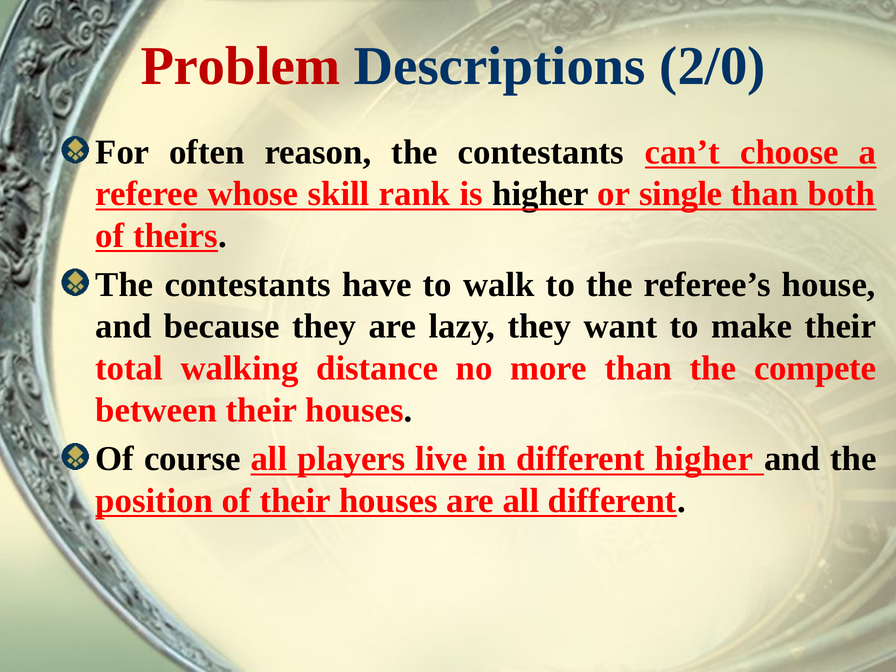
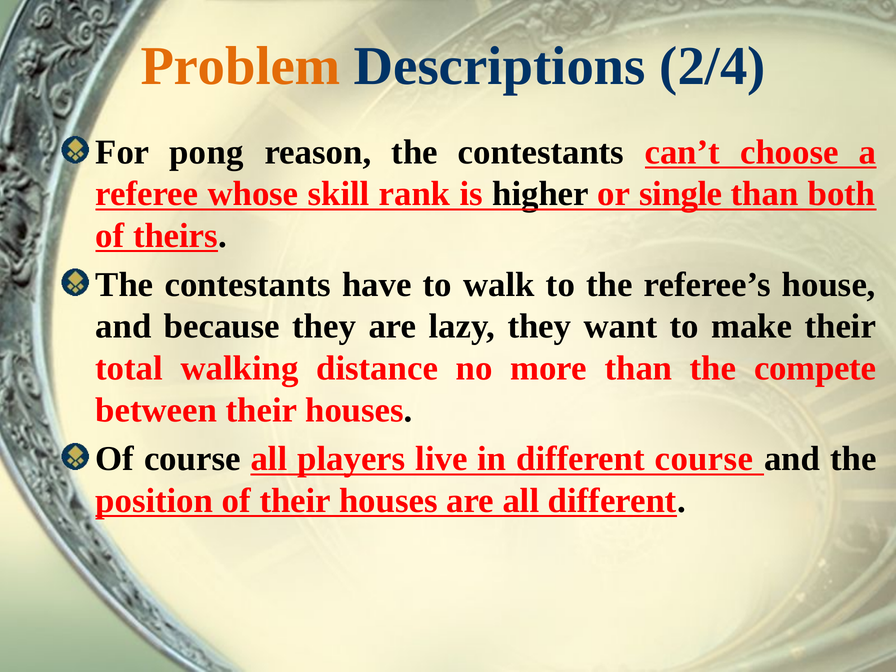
Problem colour: red -> orange
2/0: 2/0 -> 2/4
often: often -> pong
different higher: higher -> course
